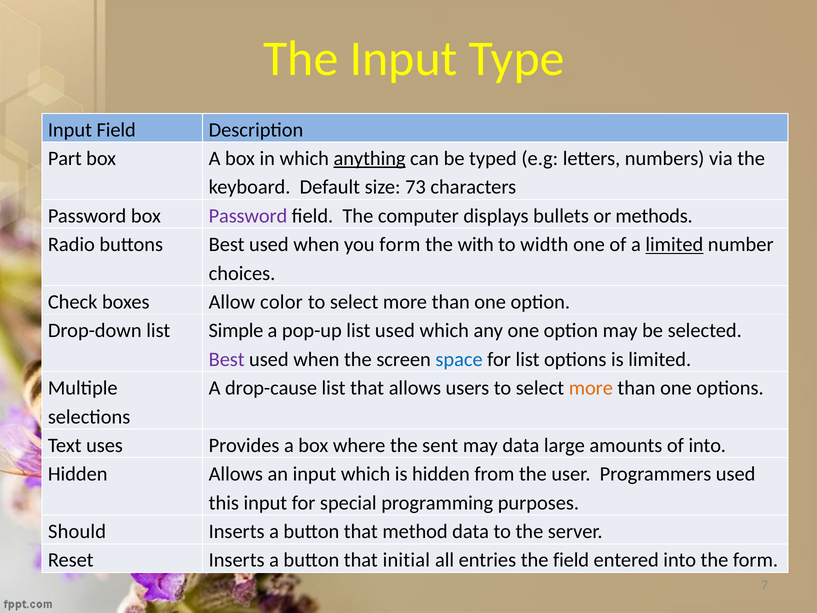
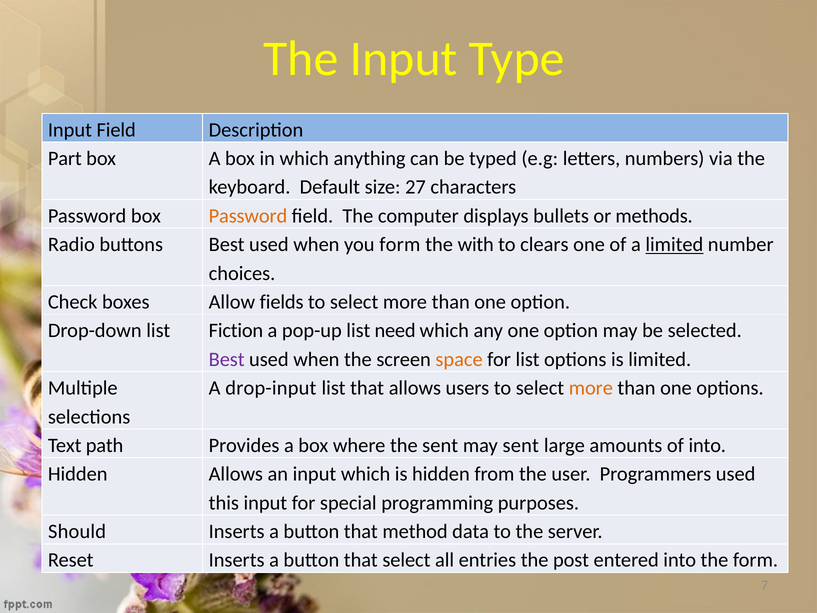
anything underline: present -> none
73: 73 -> 27
Password at (248, 216) colour: purple -> orange
width: width -> clears
color: color -> fields
Simple: Simple -> Fiction
list used: used -> need
space colour: blue -> orange
drop-cause: drop-cause -> drop-input
uses: uses -> path
may data: data -> sent
that initial: initial -> select
the field: field -> post
